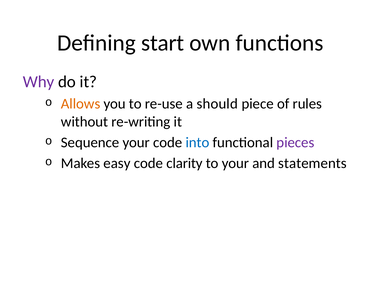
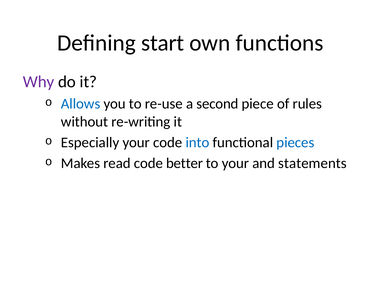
Allows colour: orange -> blue
should: should -> second
Sequence: Sequence -> Especially
pieces colour: purple -> blue
easy: easy -> read
clarity: clarity -> better
